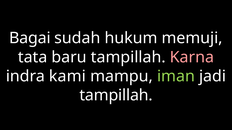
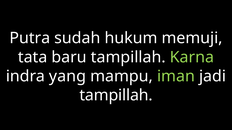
Bagai: Bagai -> Putra
Karna colour: pink -> light green
kami: kami -> yang
